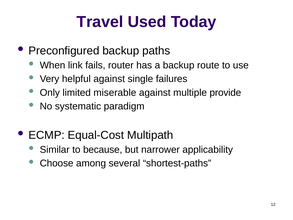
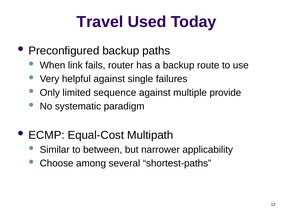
miserable: miserable -> sequence
because: because -> between
